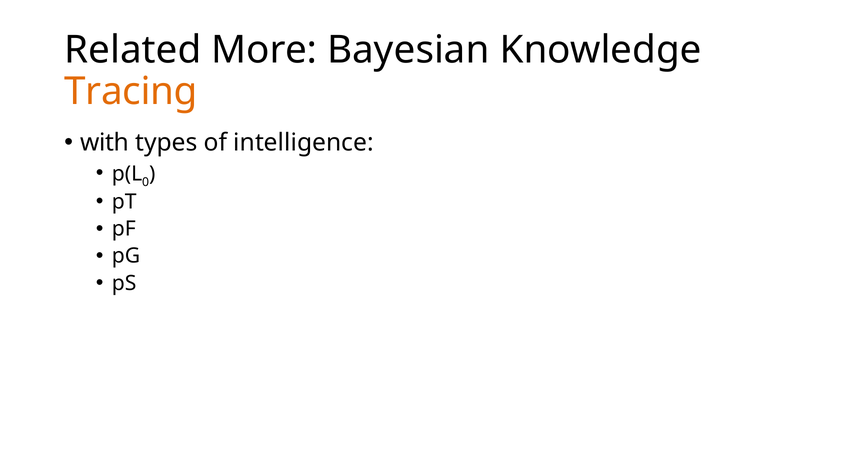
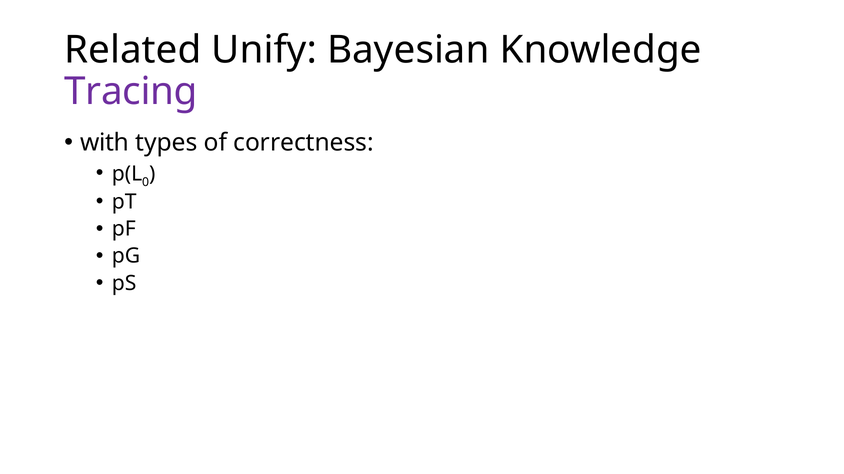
More: More -> Unify
Tracing colour: orange -> purple
intelligence: intelligence -> correctness
